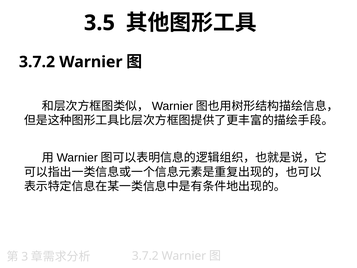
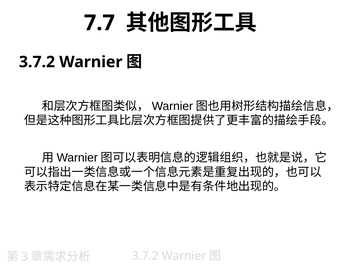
3.5: 3.5 -> 7.7
